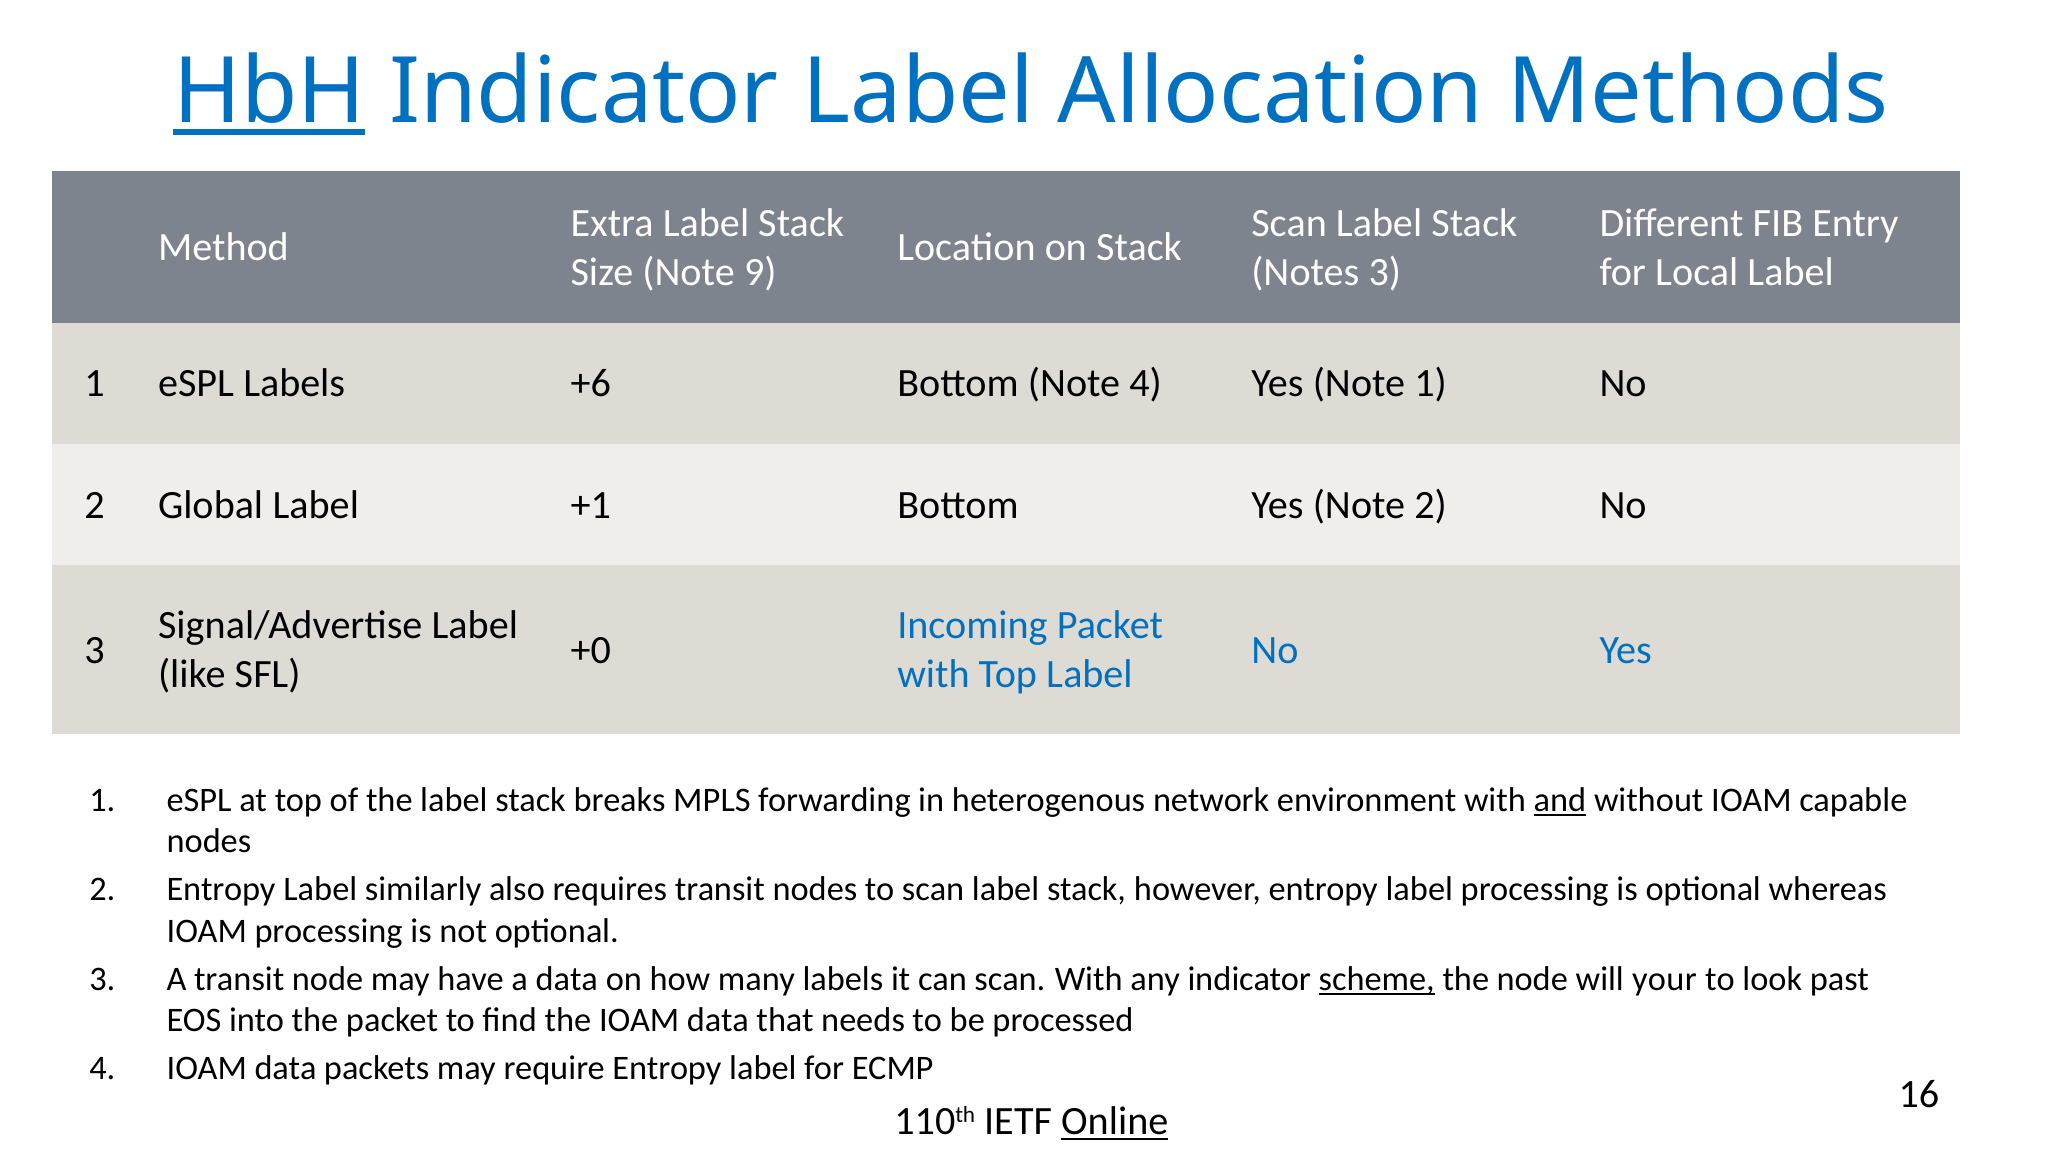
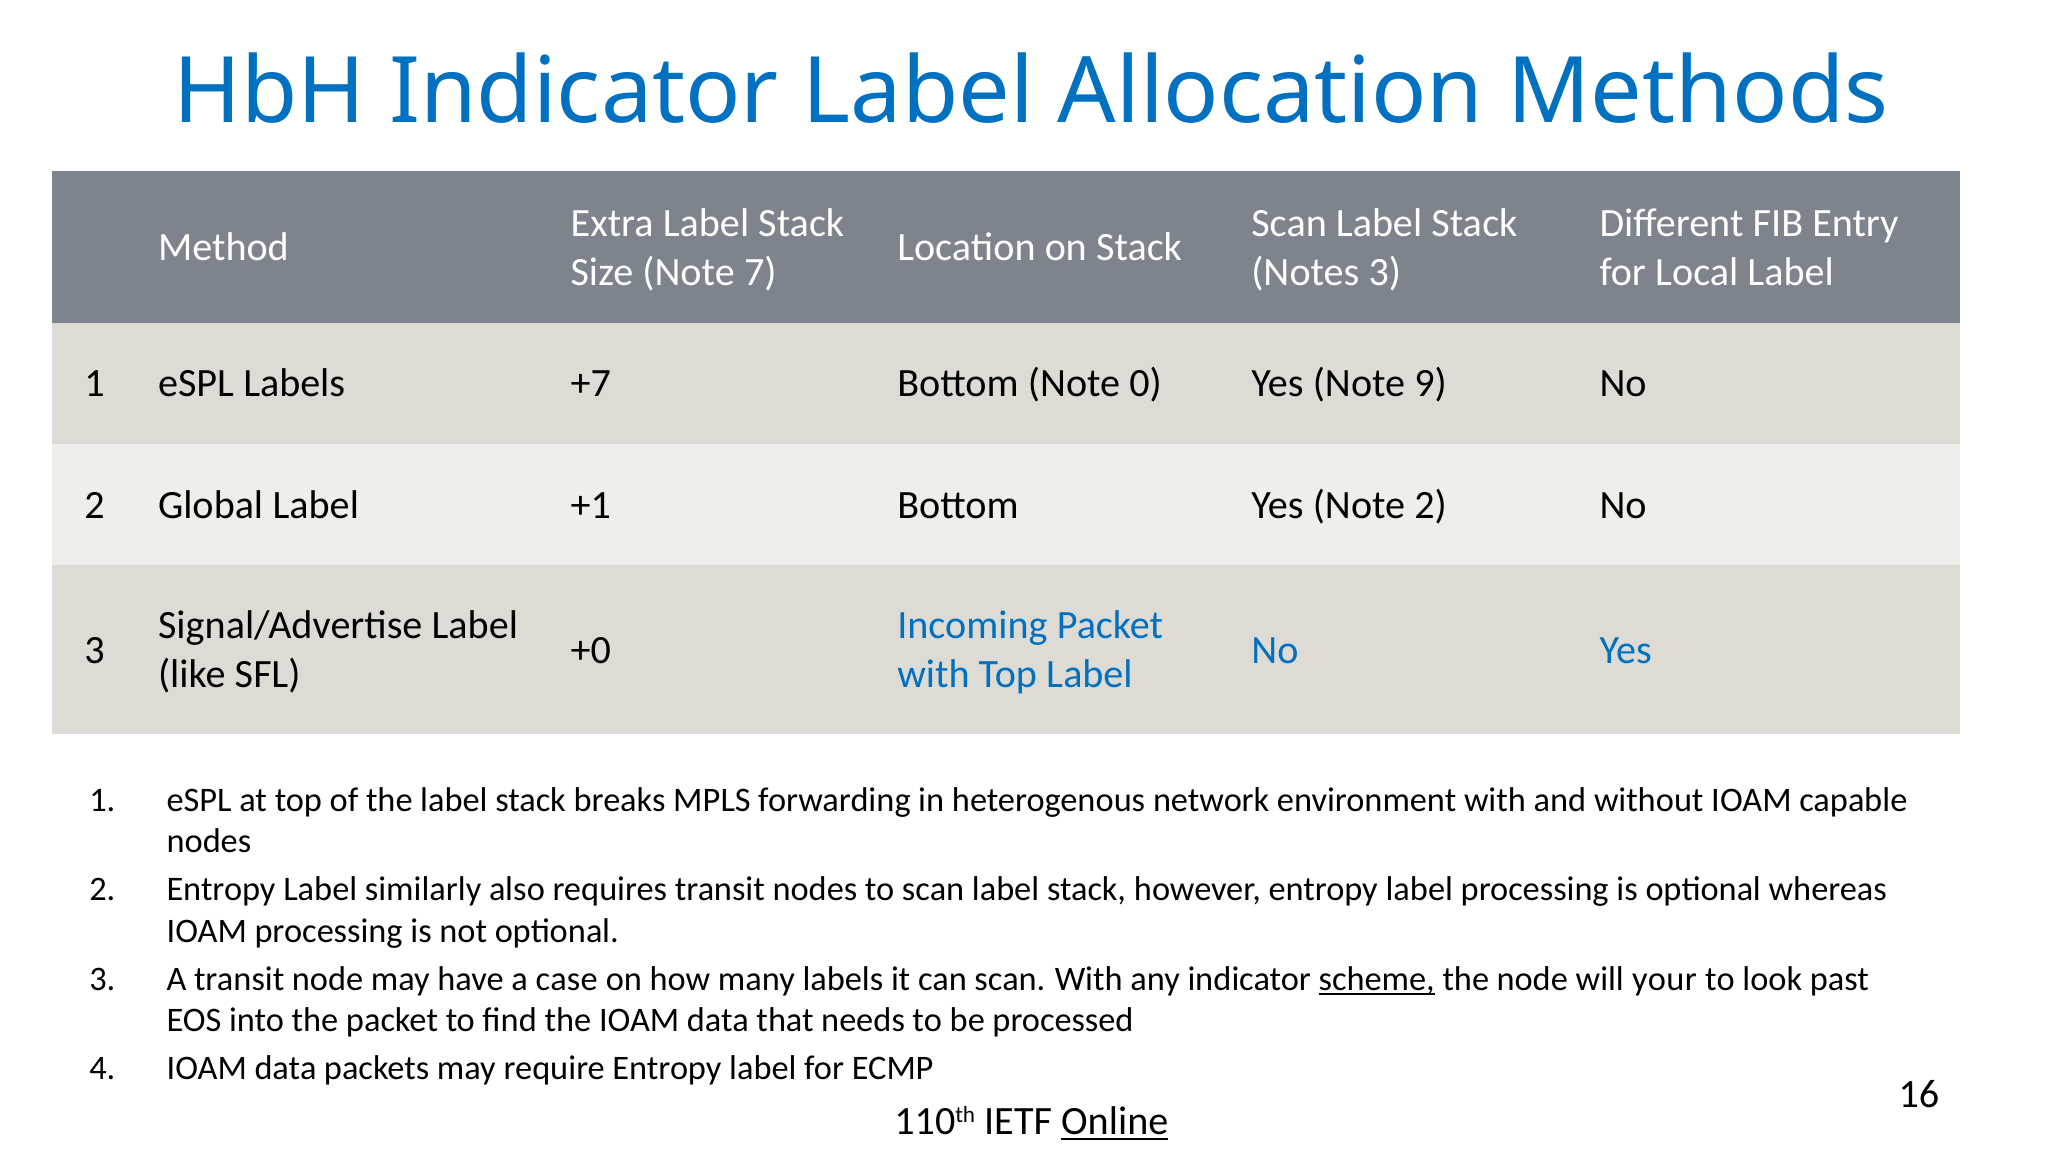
HbH underline: present -> none
9: 9 -> 7
+6: +6 -> +7
Note 4: 4 -> 0
Note 1: 1 -> 9
and underline: present -> none
a data: data -> case
